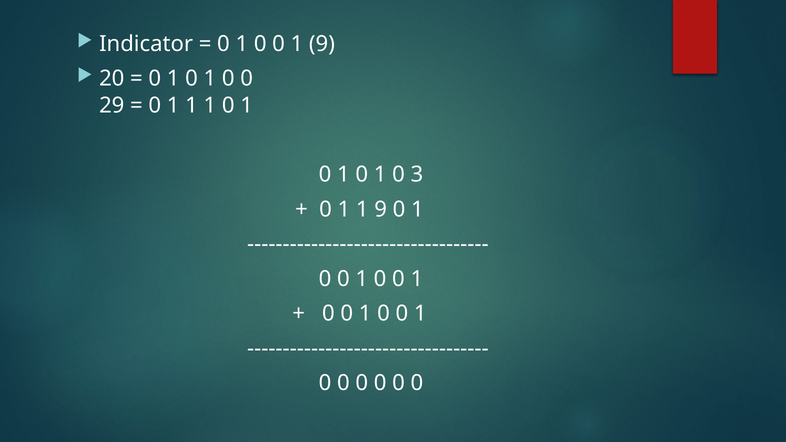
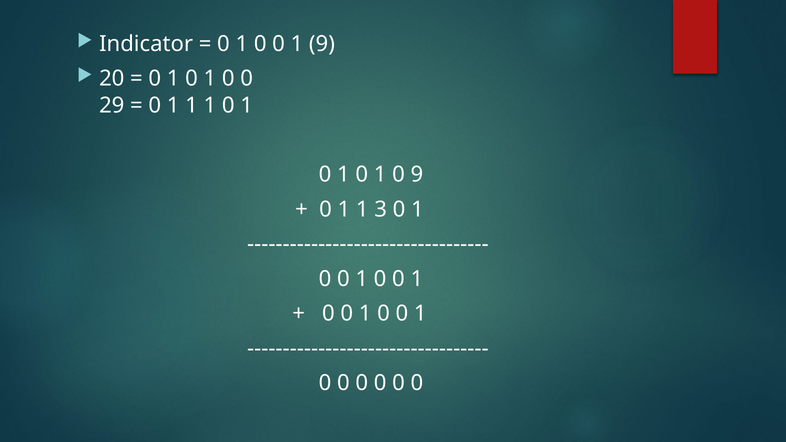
0 3: 3 -> 9
1 1 9: 9 -> 3
